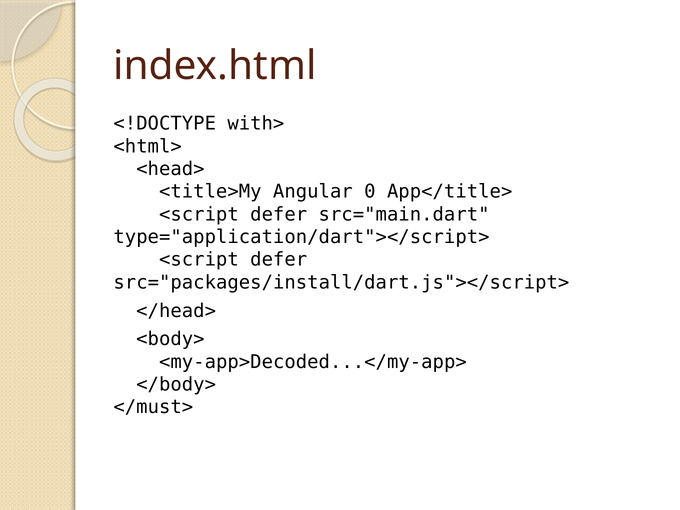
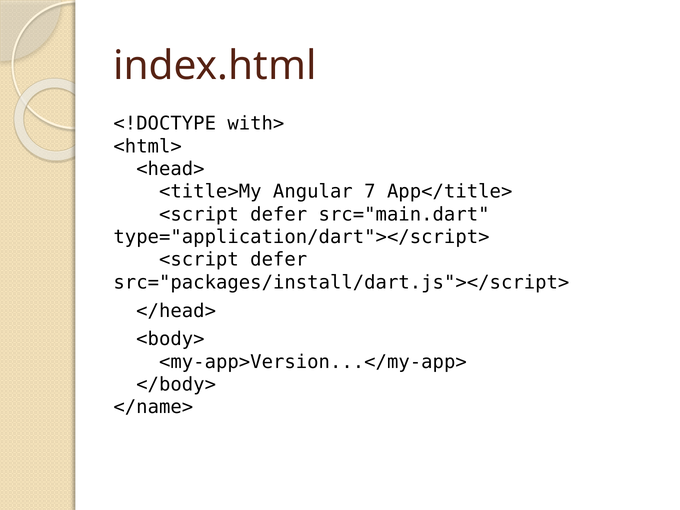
0: 0 -> 7
<my-app>Decoded...</my-app>: <my-app>Decoded...</my-app> -> <my-app>Version...</my-app>
</must>: </must> -> </name>
